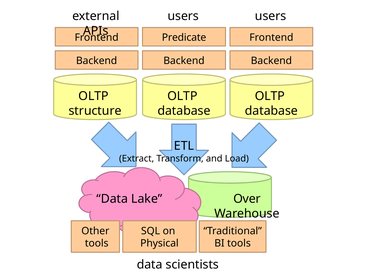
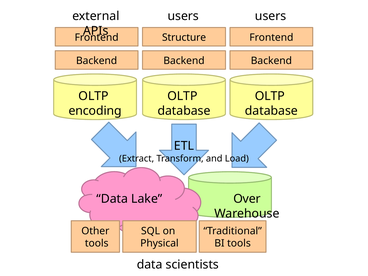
Predicate: Predicate -> Structure
structure: structure -> encoding
